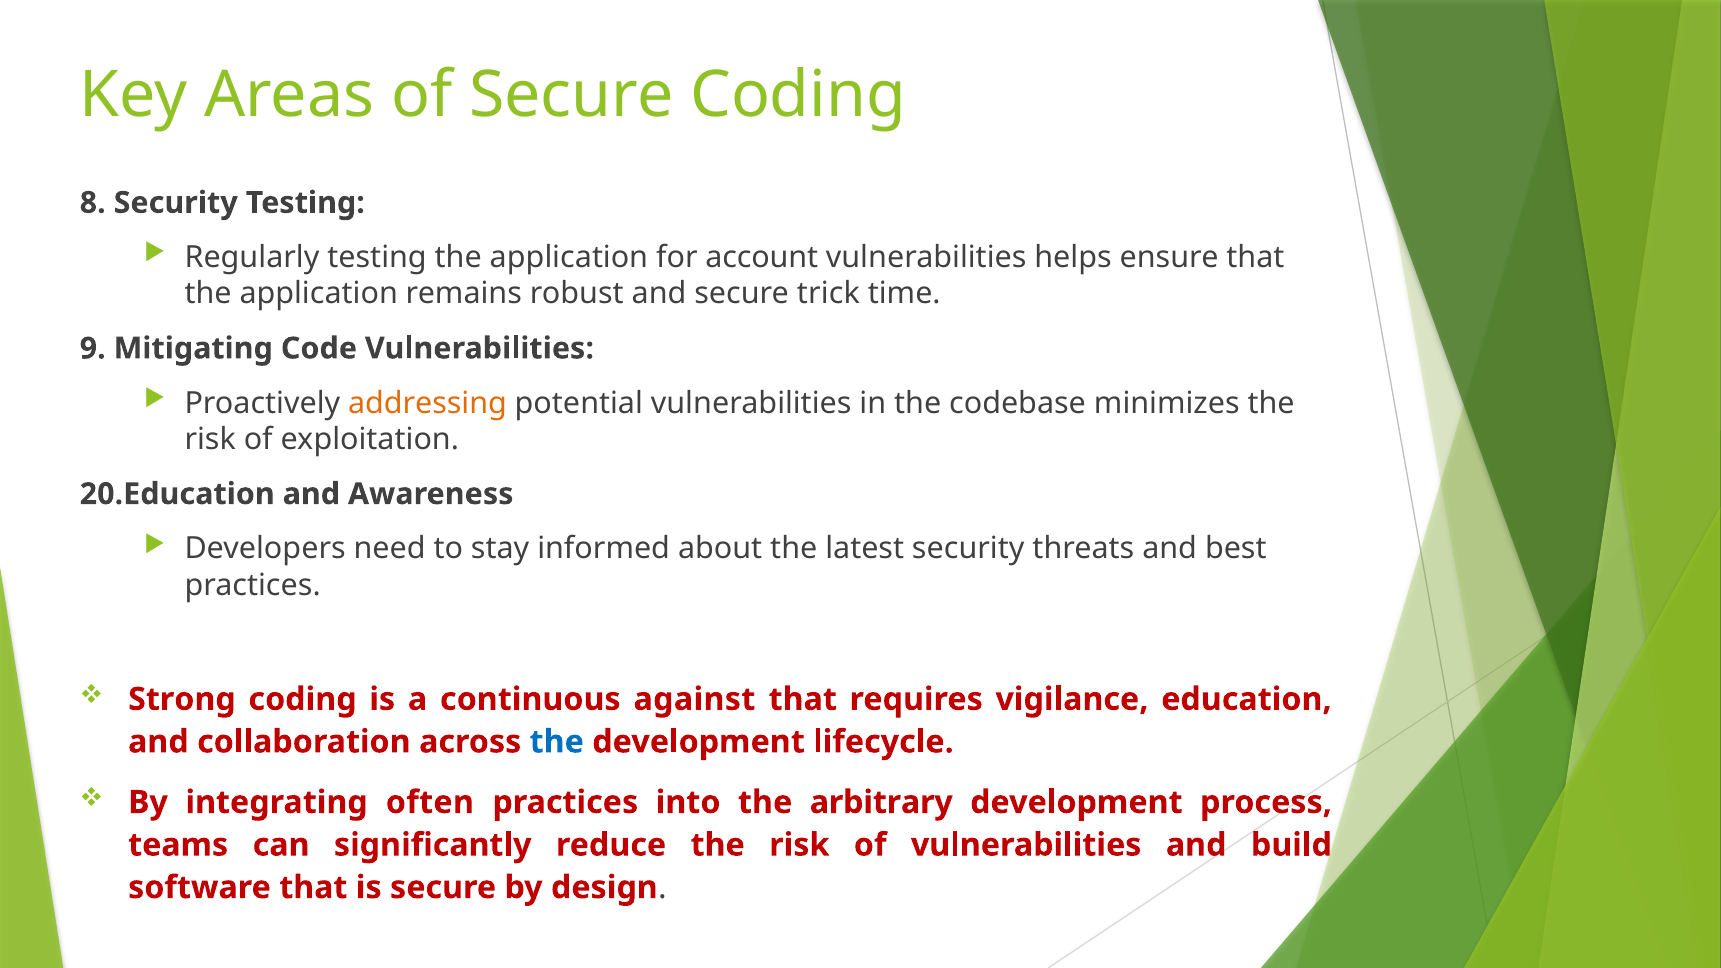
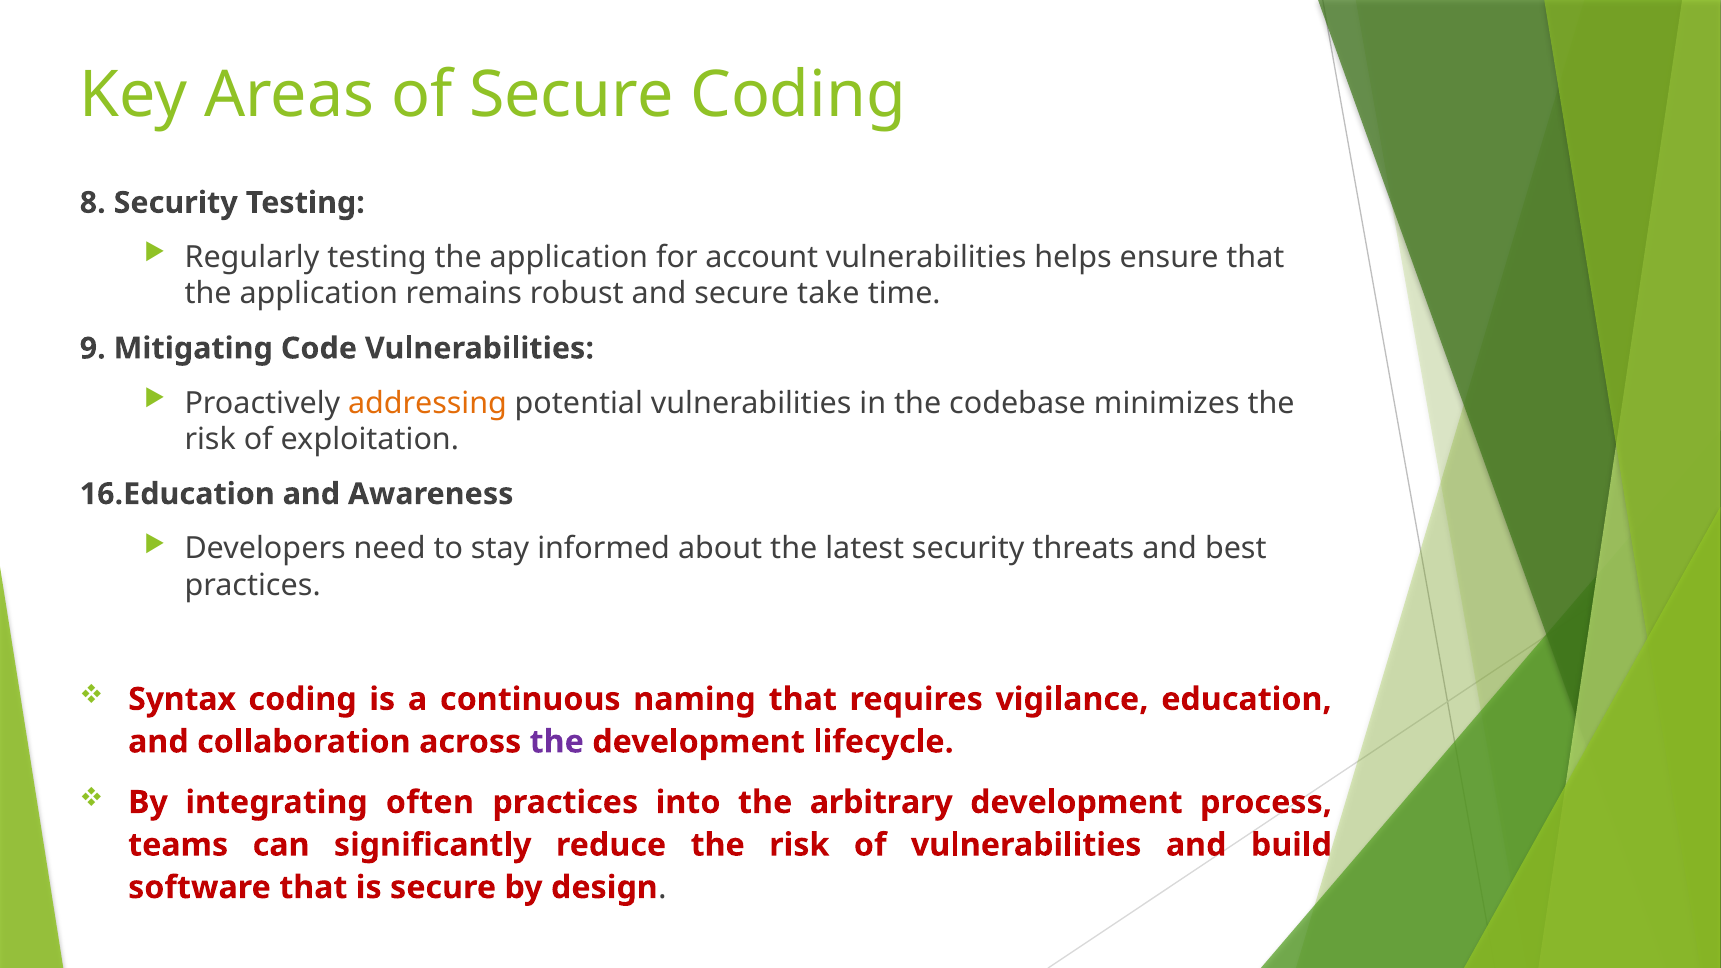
trick: trick -> take
20.Education: 20.Education -> 16.Education
Strong: Strong -> Syntax
against: against -> naming
the at (557, 742) colour: blue -> purple
